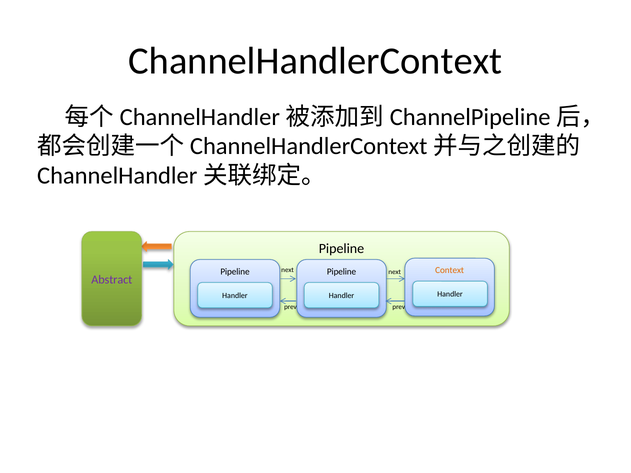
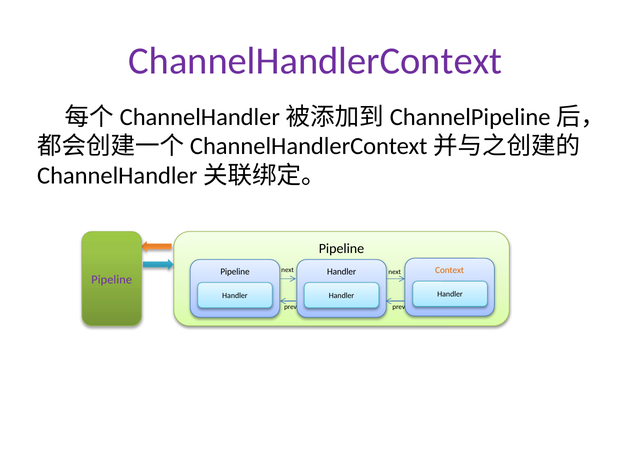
ChannelHandlerContext colour: black -> purple
Pipeline at (342, 272): Pipeline -> Handler
Abstract at (112, 280): Abstract -> Pipeline
